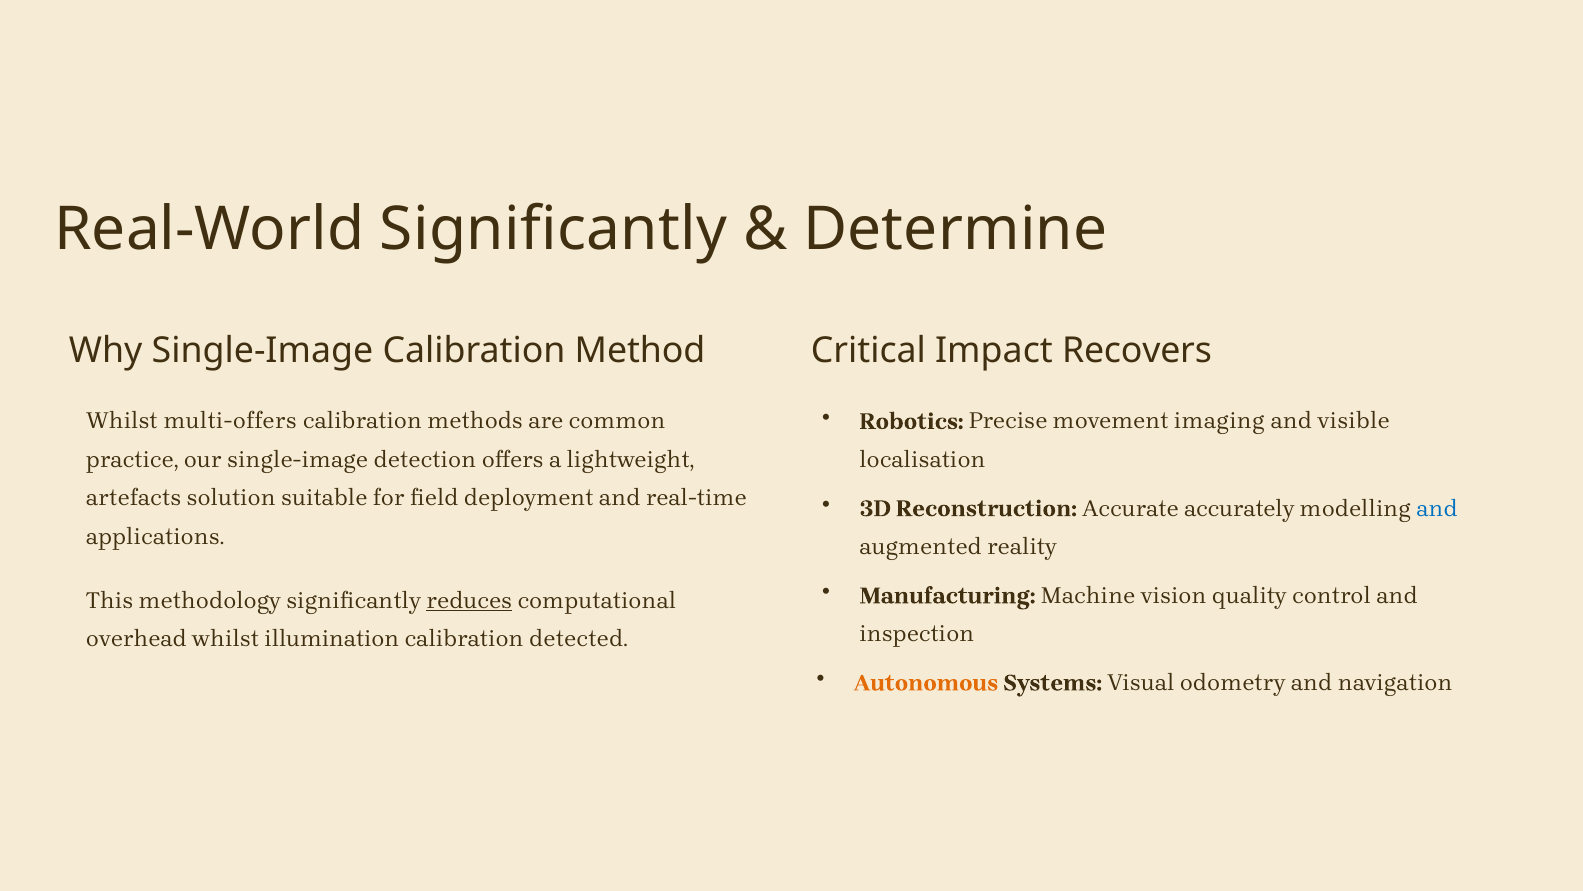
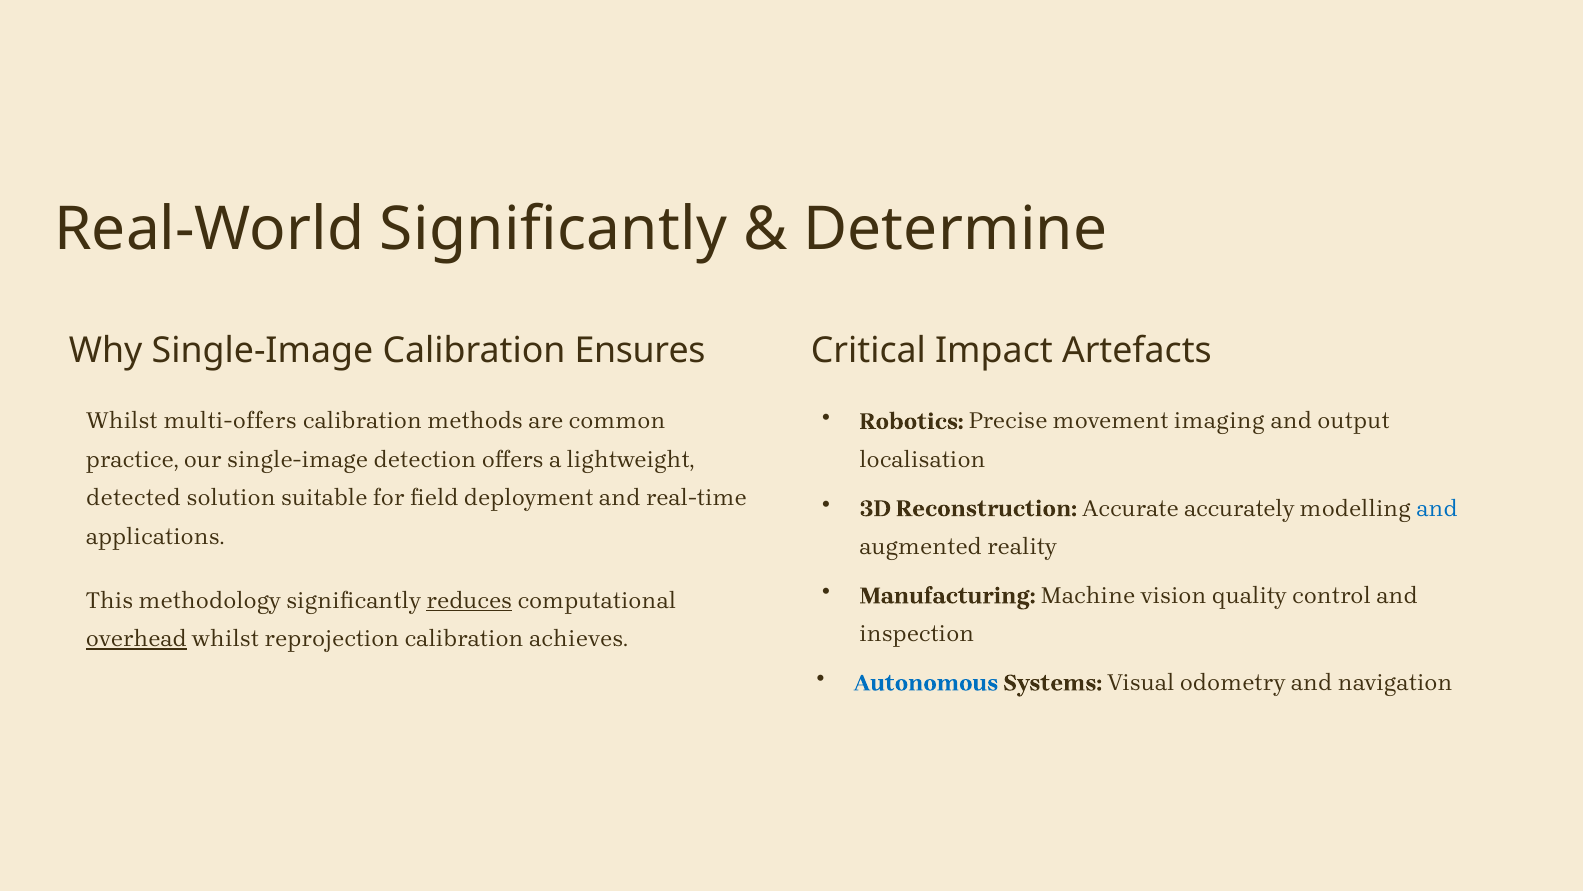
Method: Method -> Ensures
Recovers: Recovers -> Artefacts
visible: visible -> output
artefacts: artefacts -> detected
overhead underline: none -> present
illumination: illumination -> reprojection
detected: detected -> achieves
Autonomous colour: orange -> blue
